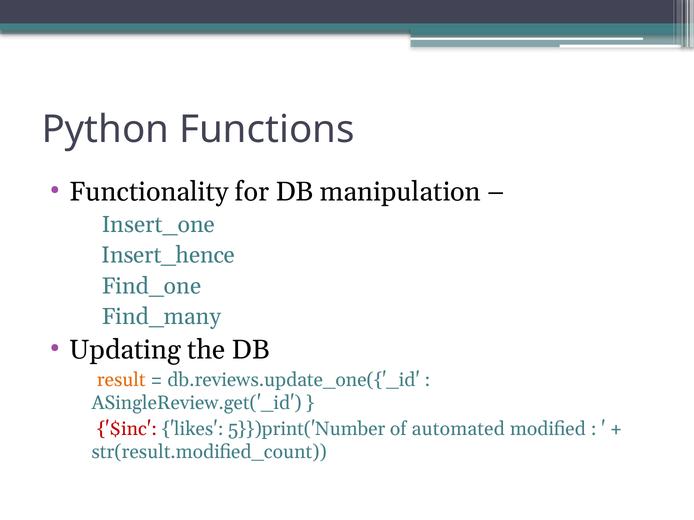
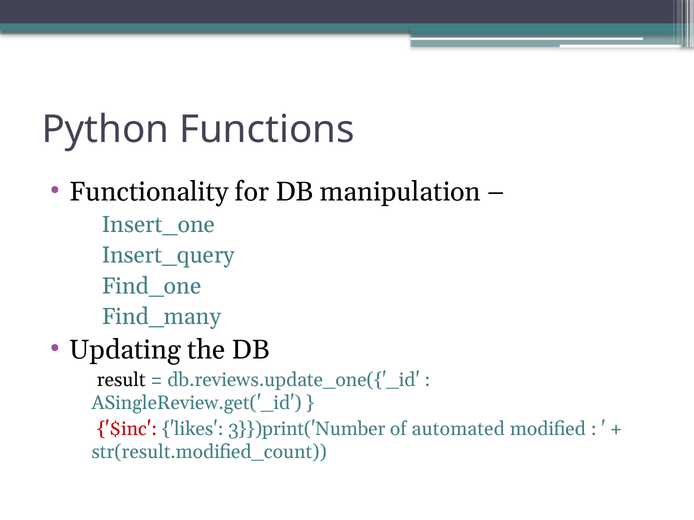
Insert_hence: Insert_hence -> Insert_query
result colour: orange -> black
5}})print('Number: 5}})print('Number -> 3}})print('Number
